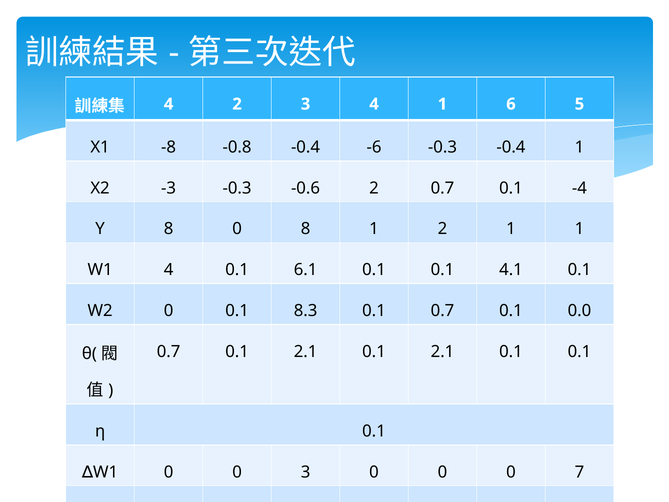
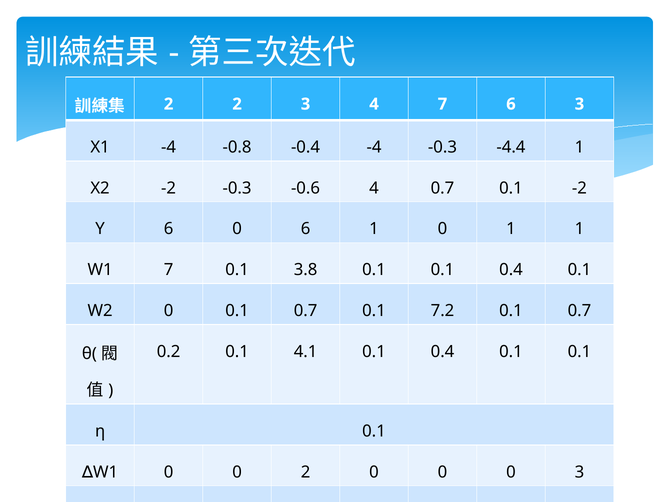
4 at (169, 104): 4 -> 2
4 1: 1 -> 7
6 5: 5 -> 3
X1 -8: -8 -> -4
-0.4 -6: -6 -> -4
-0.3 -0.4: -0.4 -> -4.4
X2 -3: -3 -> -2
-0.6 2: 2 -> 4
0.1 -4: -4 -> -2
Y 8: 8 -> 6
0 8: 8 -> 6
1 2: 2 -> 0
W1 4: 4 -> 7
6.1: 6.1 -> 3.8
0.1 0.1 4.1: 4.1 -> 0.4
0 0.1 8.3: 8.3 -> 0.7
0.1 0.7: 0.7 -> 7.2
0.0 at (579, 310): 0.0 -> 0.7
0.7 at (169, 351): 0.7 -> 0.2
2.1 at (306, 351): 2.1 -> 4.1
2.1 at (443, 351): 2.1 -> 0.4
0 3: 3 -> 2
0 7: 7 -> 3
